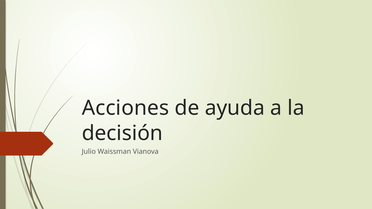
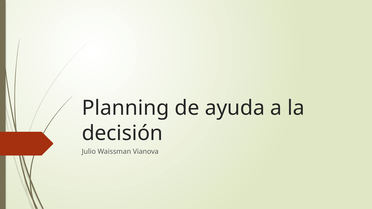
Acciones: Acciones -> Planning
